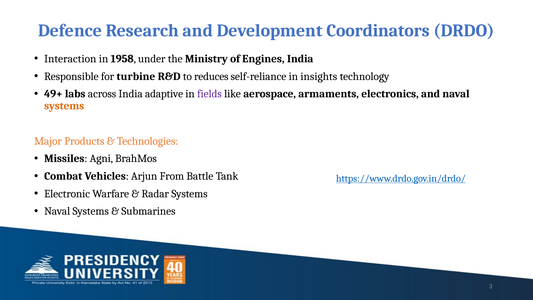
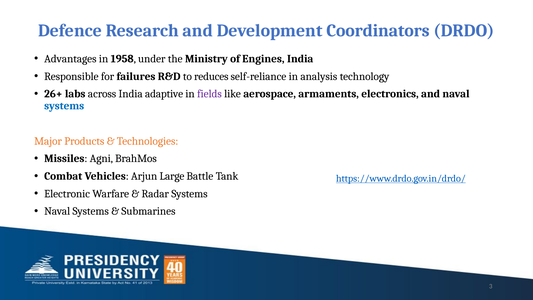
Interaction: Interaction -> Advantages
turbine: turbine -> failures
insights: insights -> analysis
49+: 49+ -> 26+
systems at (64, 106) colour: orange -> blue
From: From -> Large
